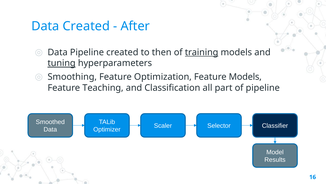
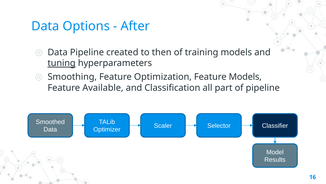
Data Created: Created -> Options
training underline: present -> none
Teaching: Teaching -> Available
